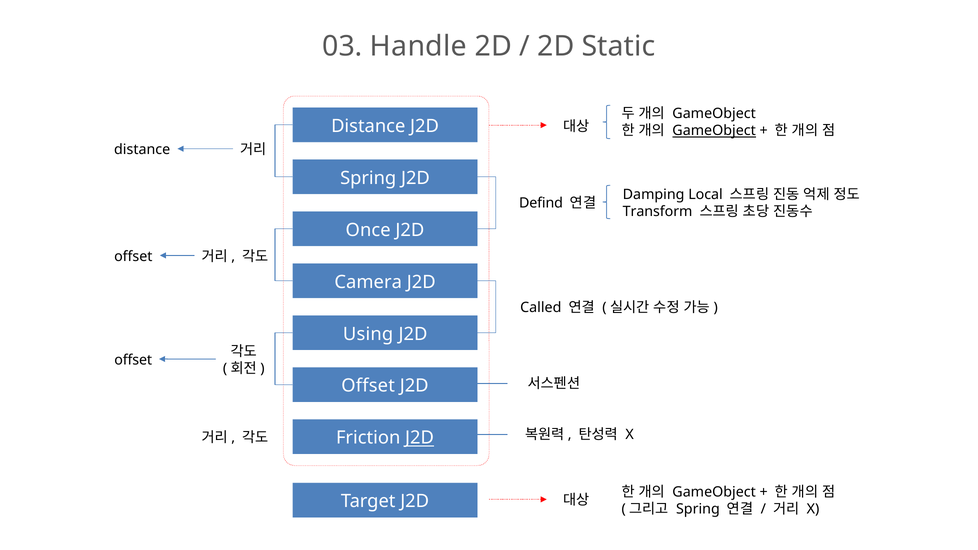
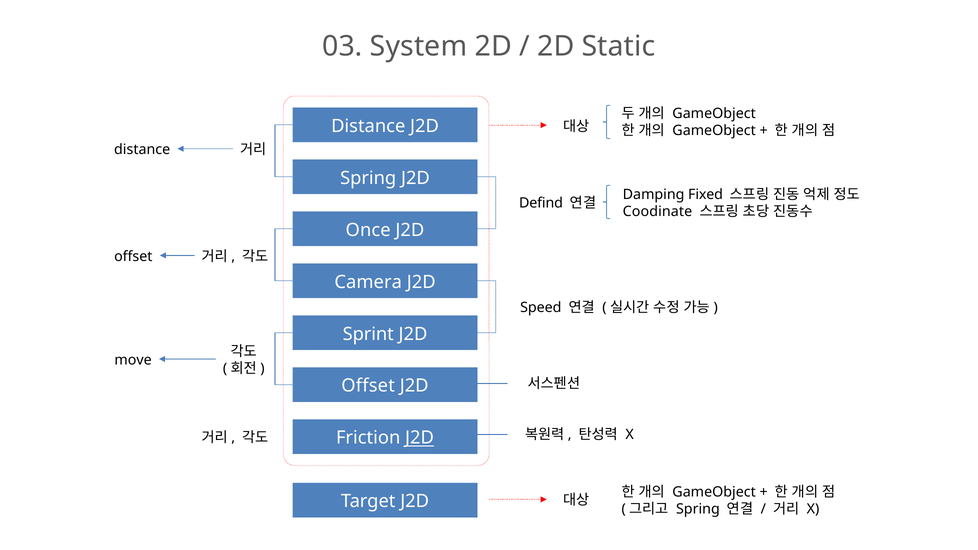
Handle: Handle -> System
GameObject at (714, 131) underline: present -> none
Local: Local -> Fixed
Transform: Transform -> Coodinate
Called: Called -> Speed
Using: Using -> Sprint
offset at (133, 360): offset -> move
